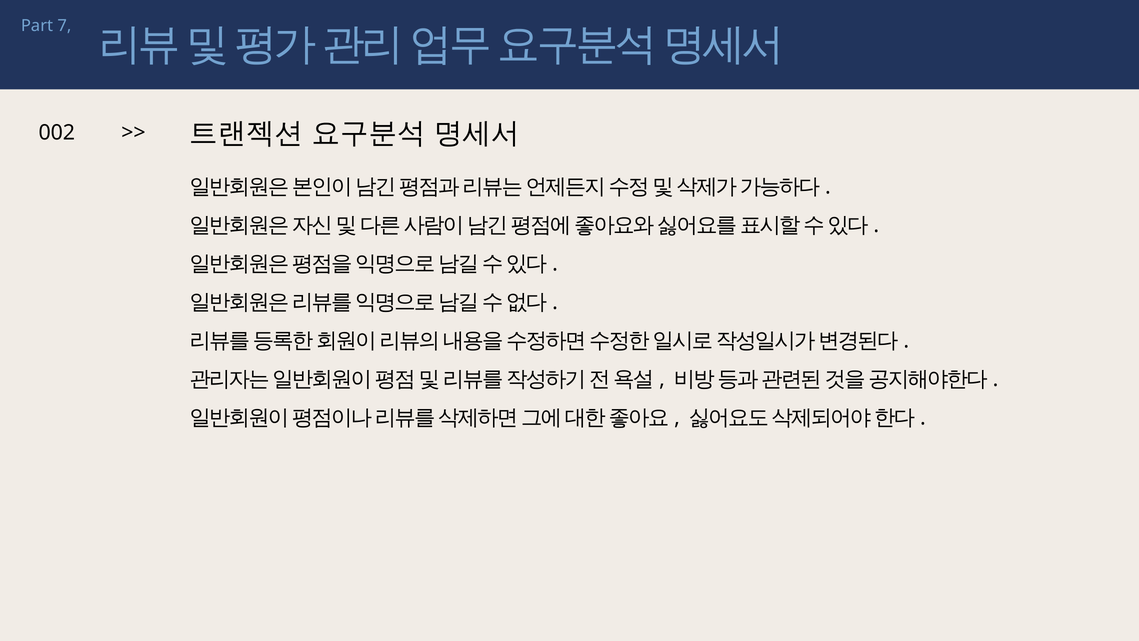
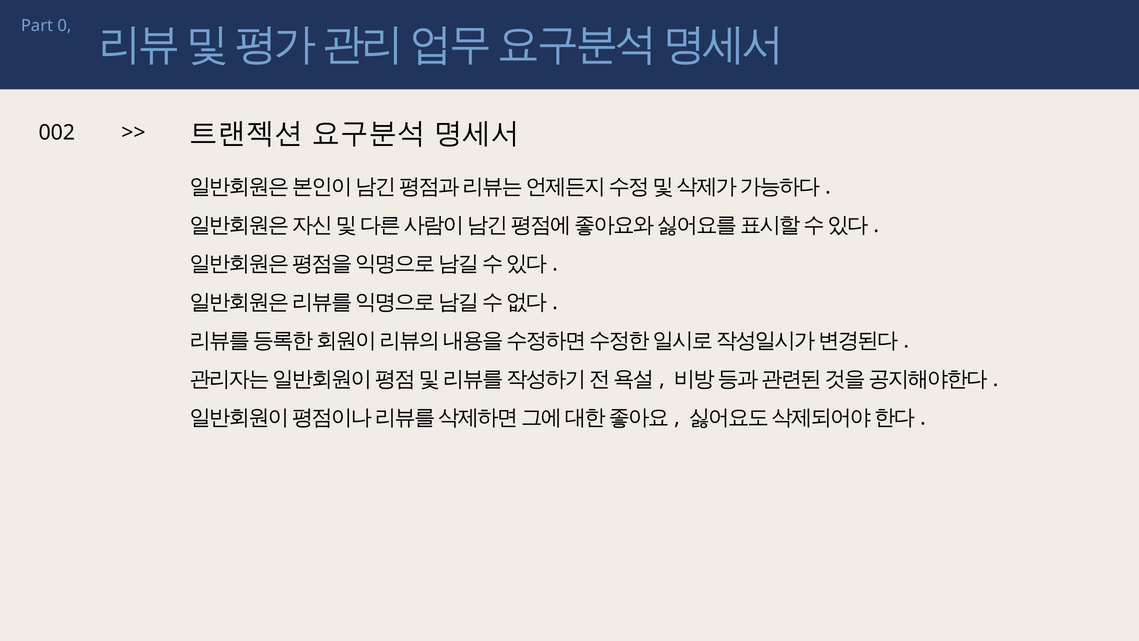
7: 7 -> 0
